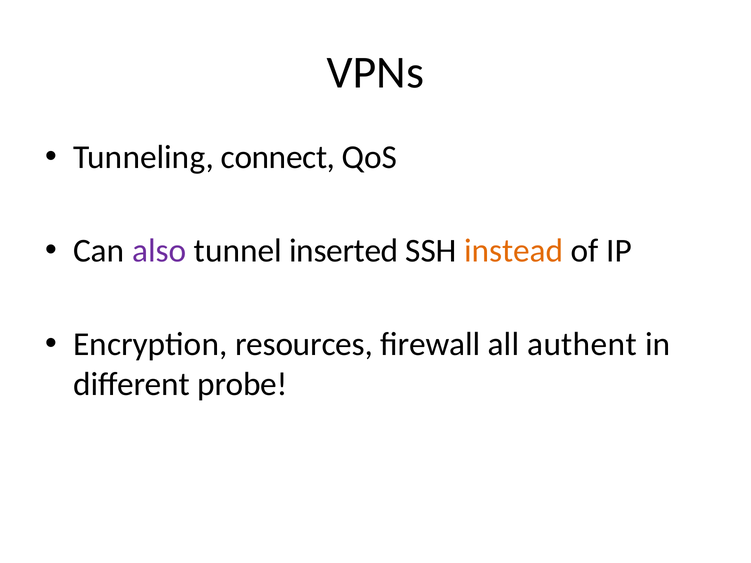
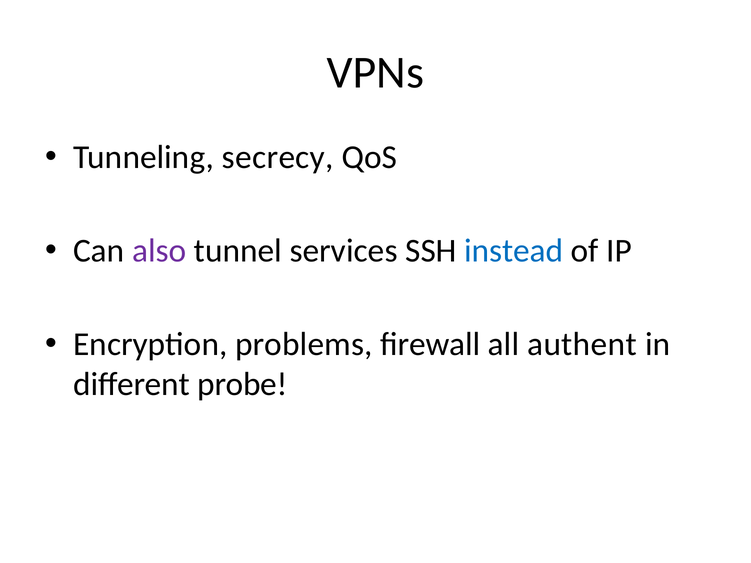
connect: connect -> secrecy
inserted: inserted -> services
instead colour: orange -> blue
resources: resources -> problems
